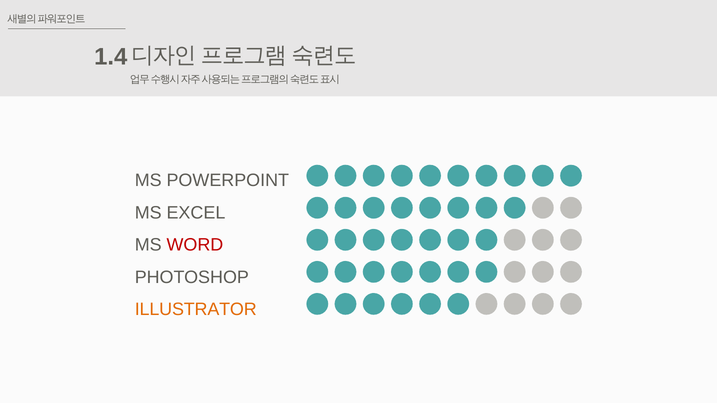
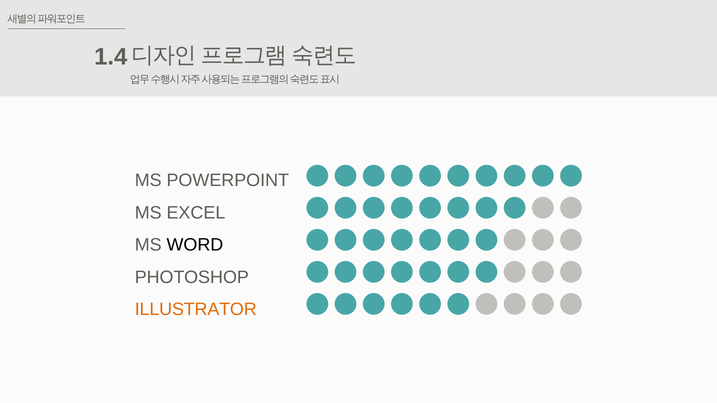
WORD colour: red -> black
